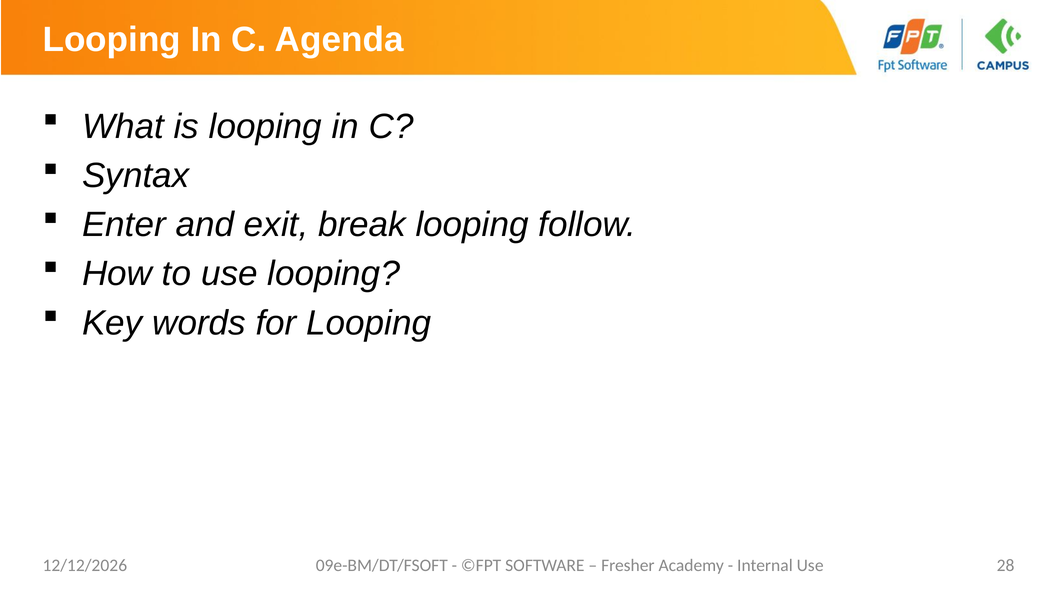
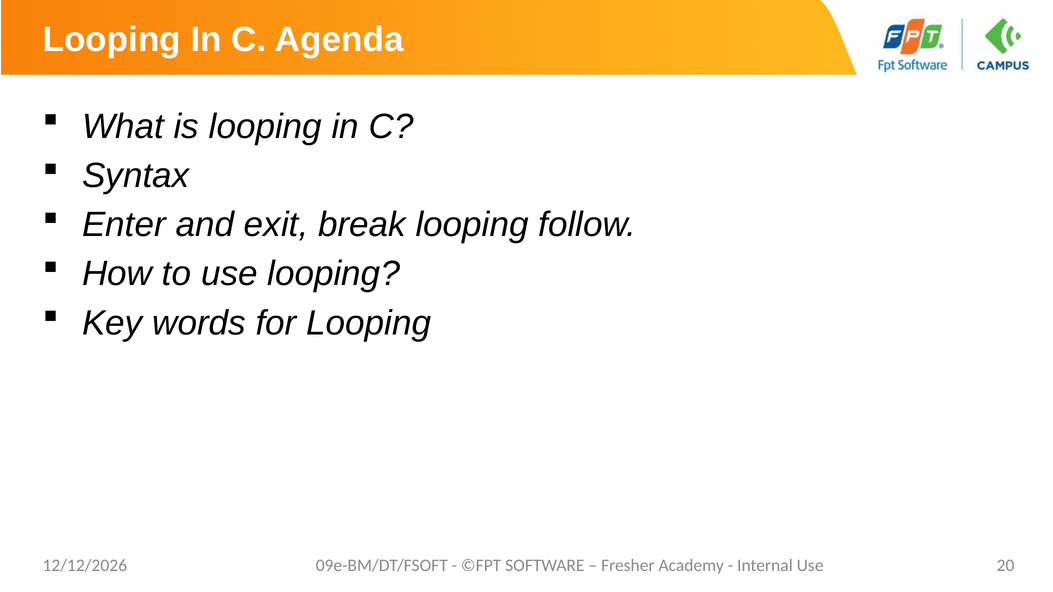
28: 28 -> 20
